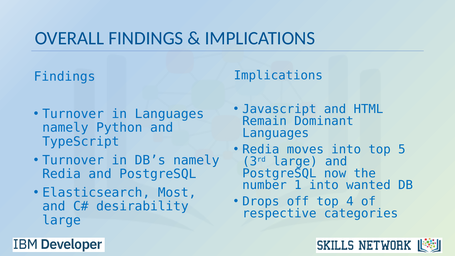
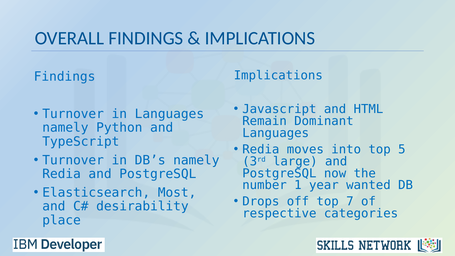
1 into: into -> year
4: 4 -> 7
large at (62, 220): large -> place
